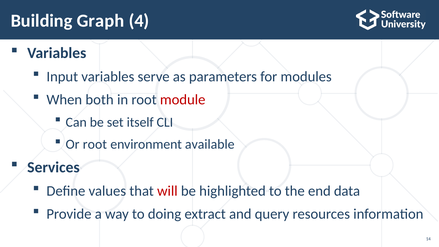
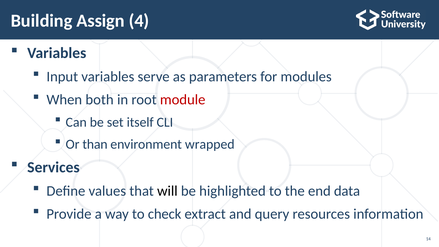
Graph: Graph -> Assign
Or root: root -> than
available: available -> wrapped
will colour: red -> black
doing: doing -> check
